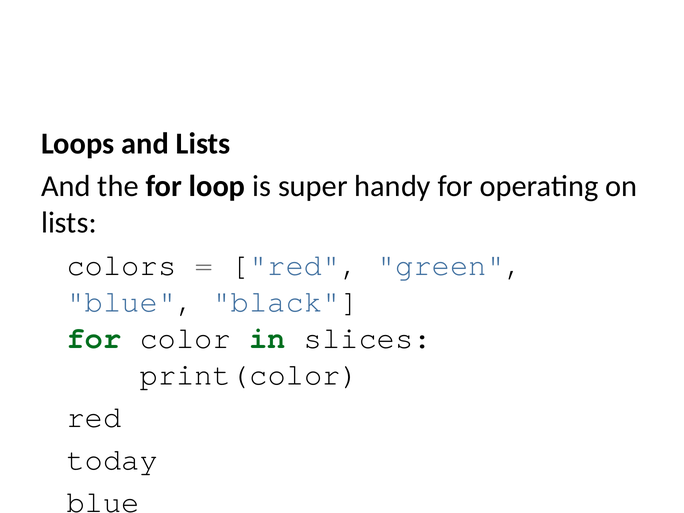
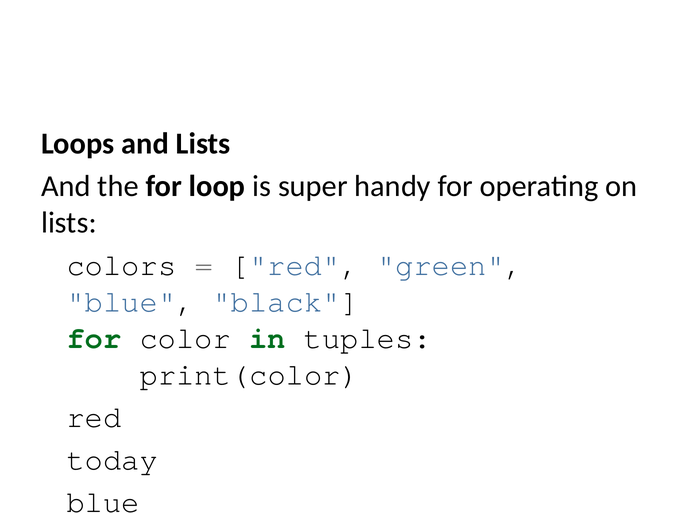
slices: slices -> tuples
